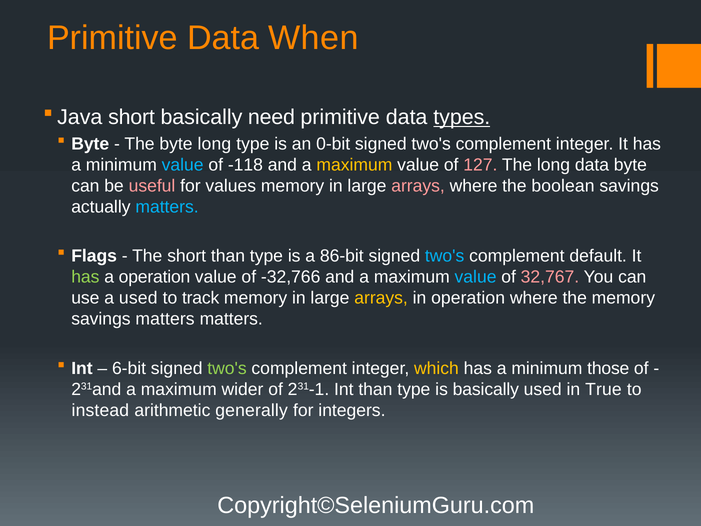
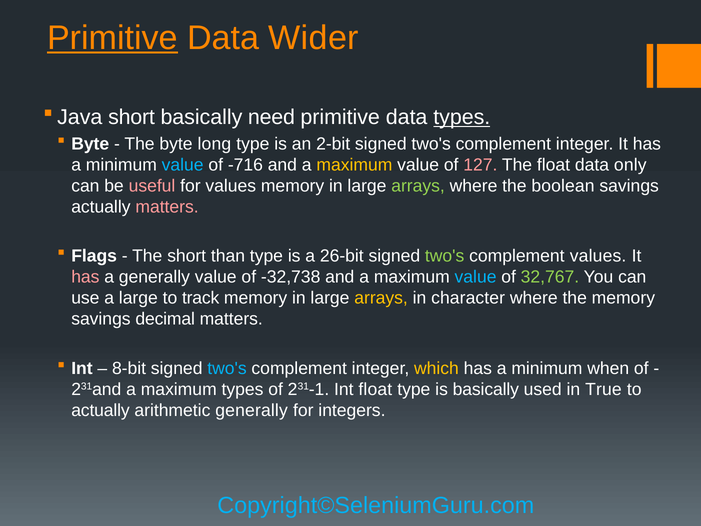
Primitive at (113, 38) underline: none -> present
When: When -> Wider
0-bit: 0-bit -> 2-bit
-118: -118 -> -716
The long: long -> float
data byte: byte -> only
arrays at (418, 186) colour: pink -> light green
matters at (167, 207) colour: light blue -> pink
86-bit: 86-bit -> 26-bit
two's at (445, 256) colour: light blue -> light green
complement default: default -> values
has at (85, 277) colour: light green -> pink
a operation: operation -> generally
-32,766: -32,766 -> -32,738
32,767 colour: pink -> light green
a used: used -> large
in operation: operation -> character
savings matters: matters -> decimal
6-bit: 6-bit -> 8-bit
two's at (227, 368) colour: light green -> light blue
those: those -> when
maximum wider: wider -> types
Int than: than -> float
instead at (100, 410): instead -> actually
Copyright©SeleniumGuru.com colour: white -> light blue
